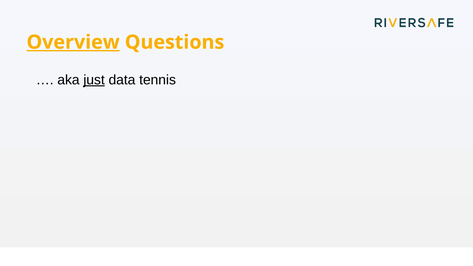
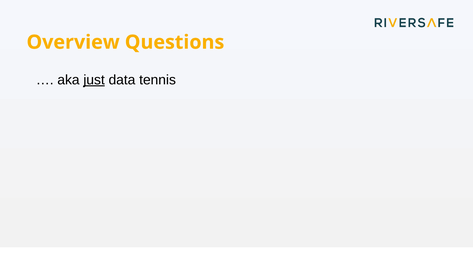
Overview underline: present -> none
